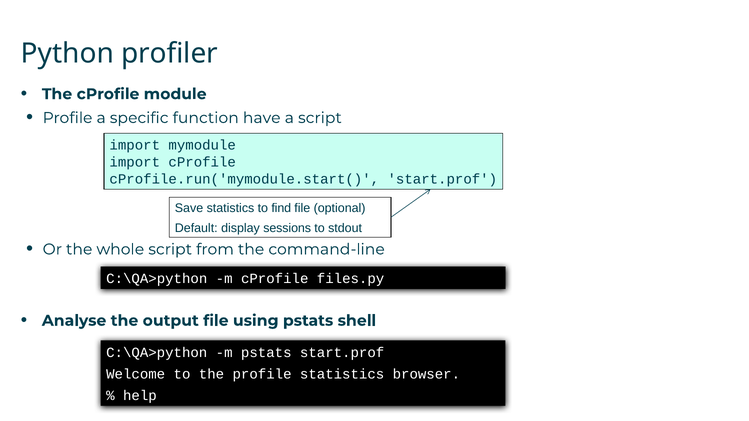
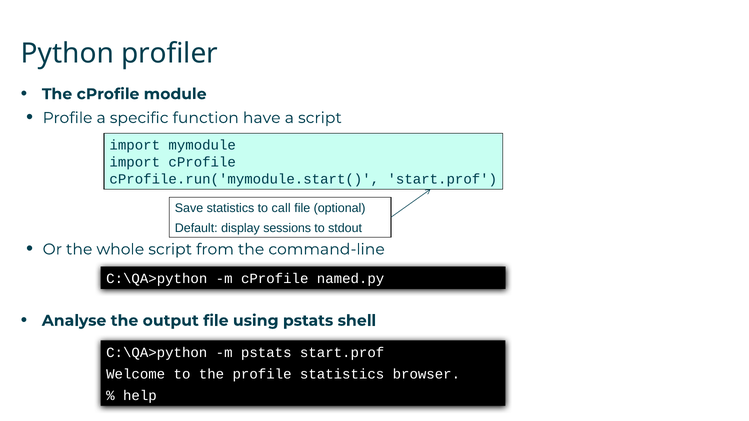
find: find -> call
files.py: files.py -> named.py
